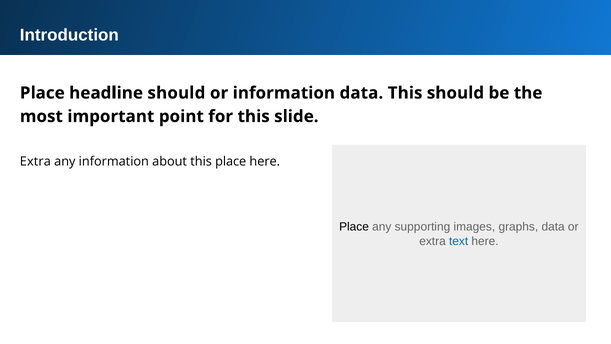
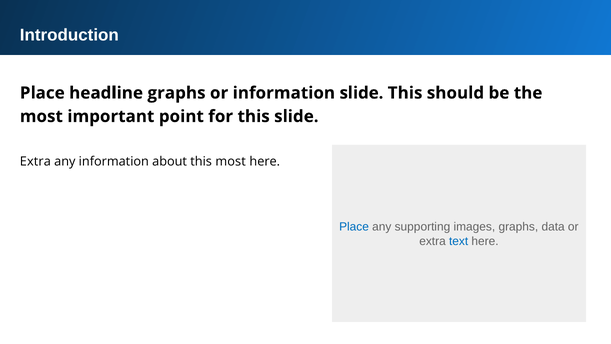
headline should: should -> graphs
information data: data -> slide
this place: place -> most
Place at (354, 227) colour: black -> blue
